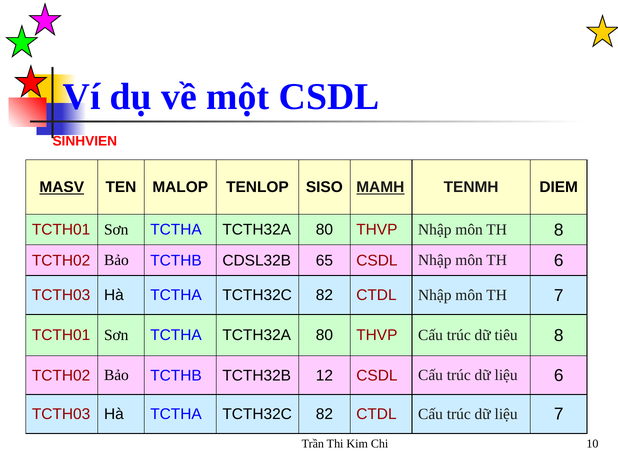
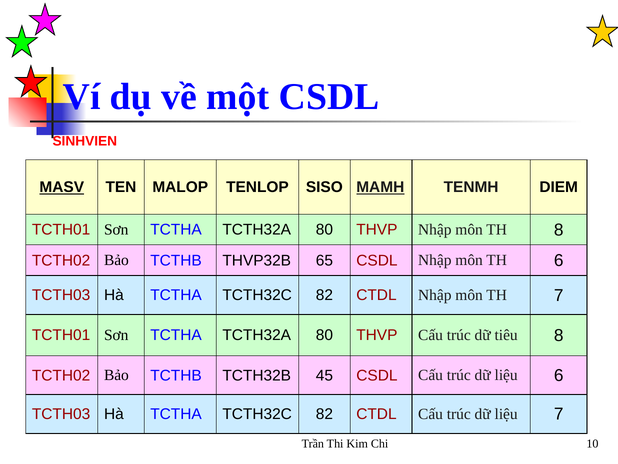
CDSL32B: CDSL32B -> THVP32B
12: 12 -> 45
